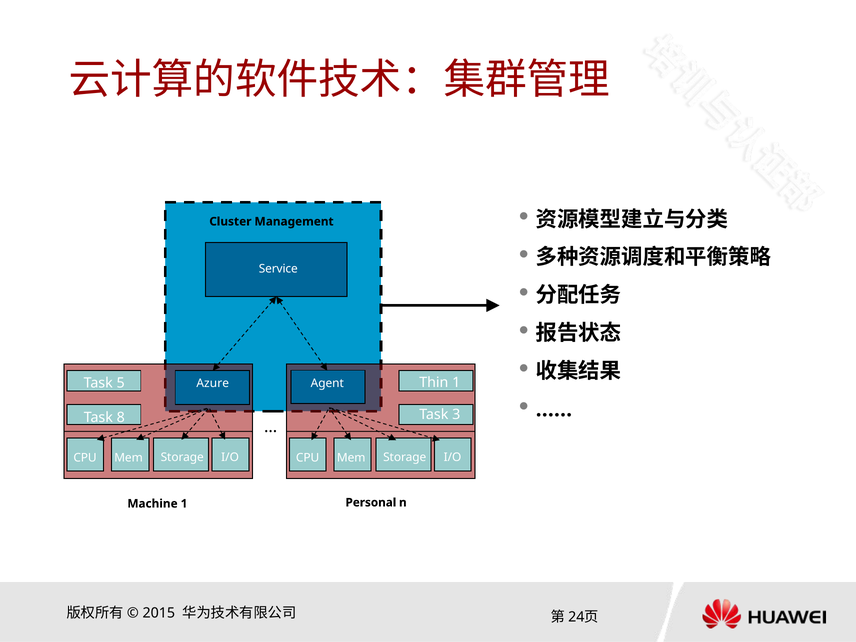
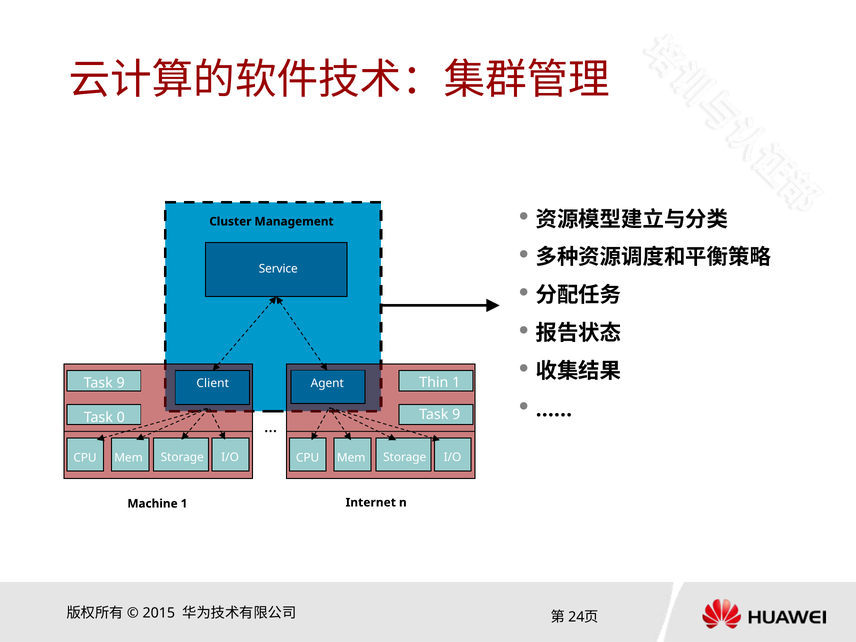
5 at (121, 383): 5 -> 9
Azure: Azure -> Client
3 at (456, 414): 3 -> 9
8: 8 -> 0
Personal: Personal -> Internet
